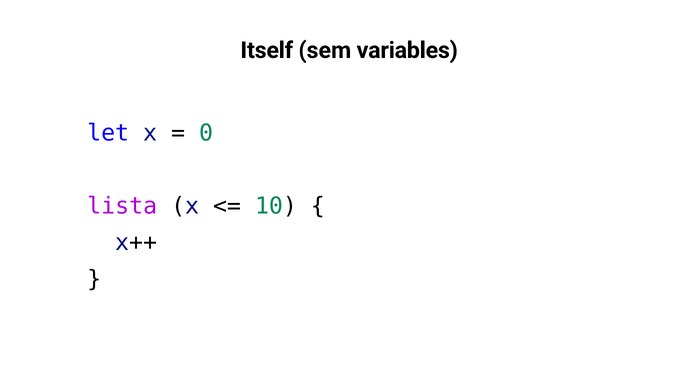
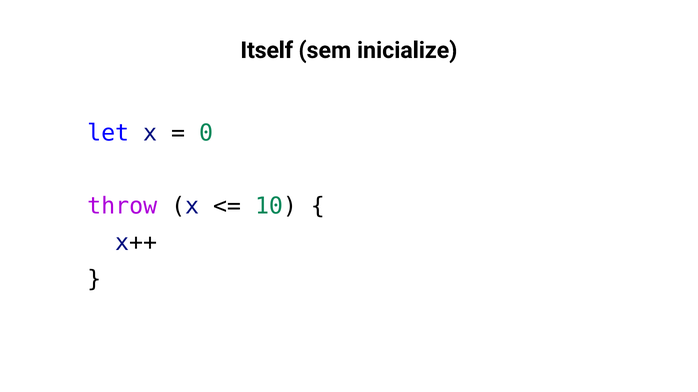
variables: variables -> inicialize
lista: lista -> throw
